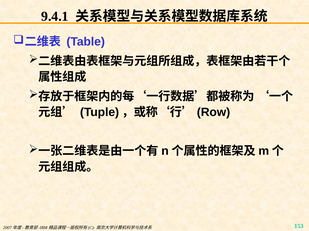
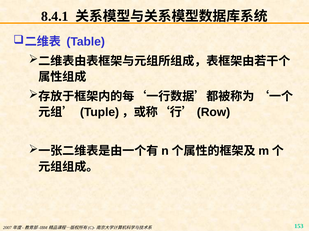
9.4.1: 9.4.1 -> 8.4.1
